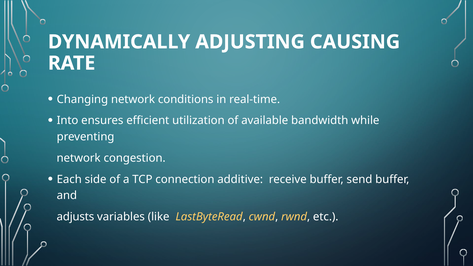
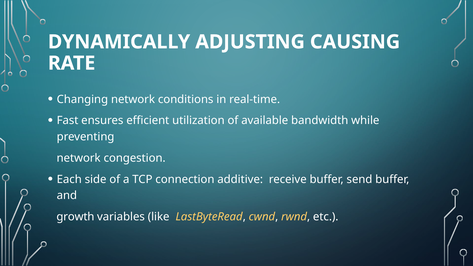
Into: Into -> Fast
adjusts: adjusts -> growth
